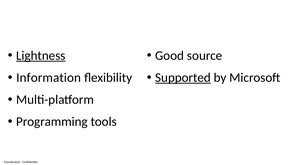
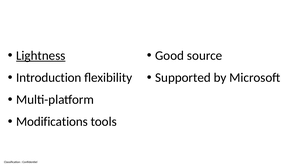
Information: Information -> Introduction
Supported underline: present -> none
Programming: Programming -> Modifications
